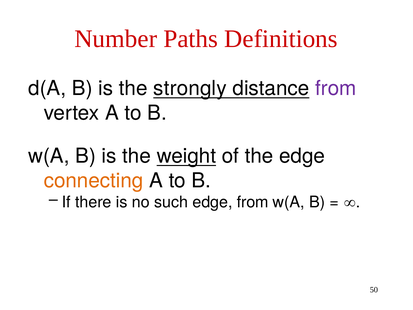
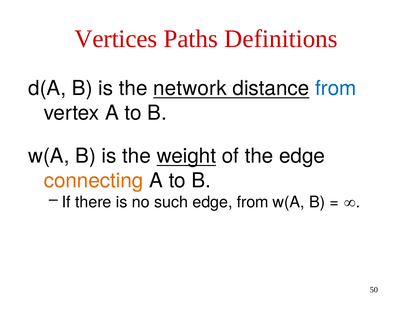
Number: Number -> Vertices
strongly: strongly -> network
from at (336, 88) colour: purple -> blue
